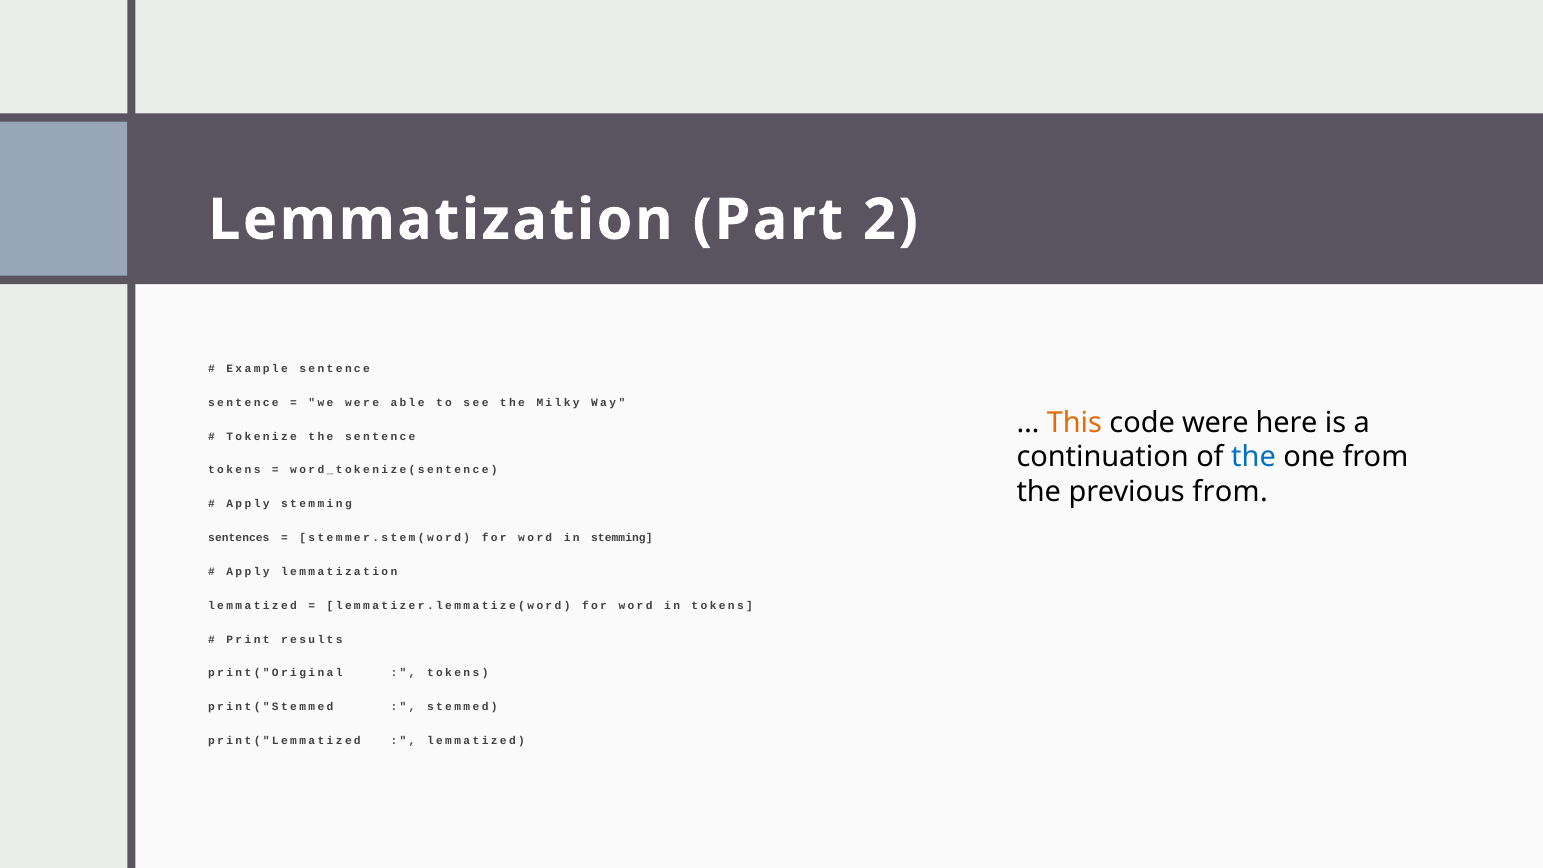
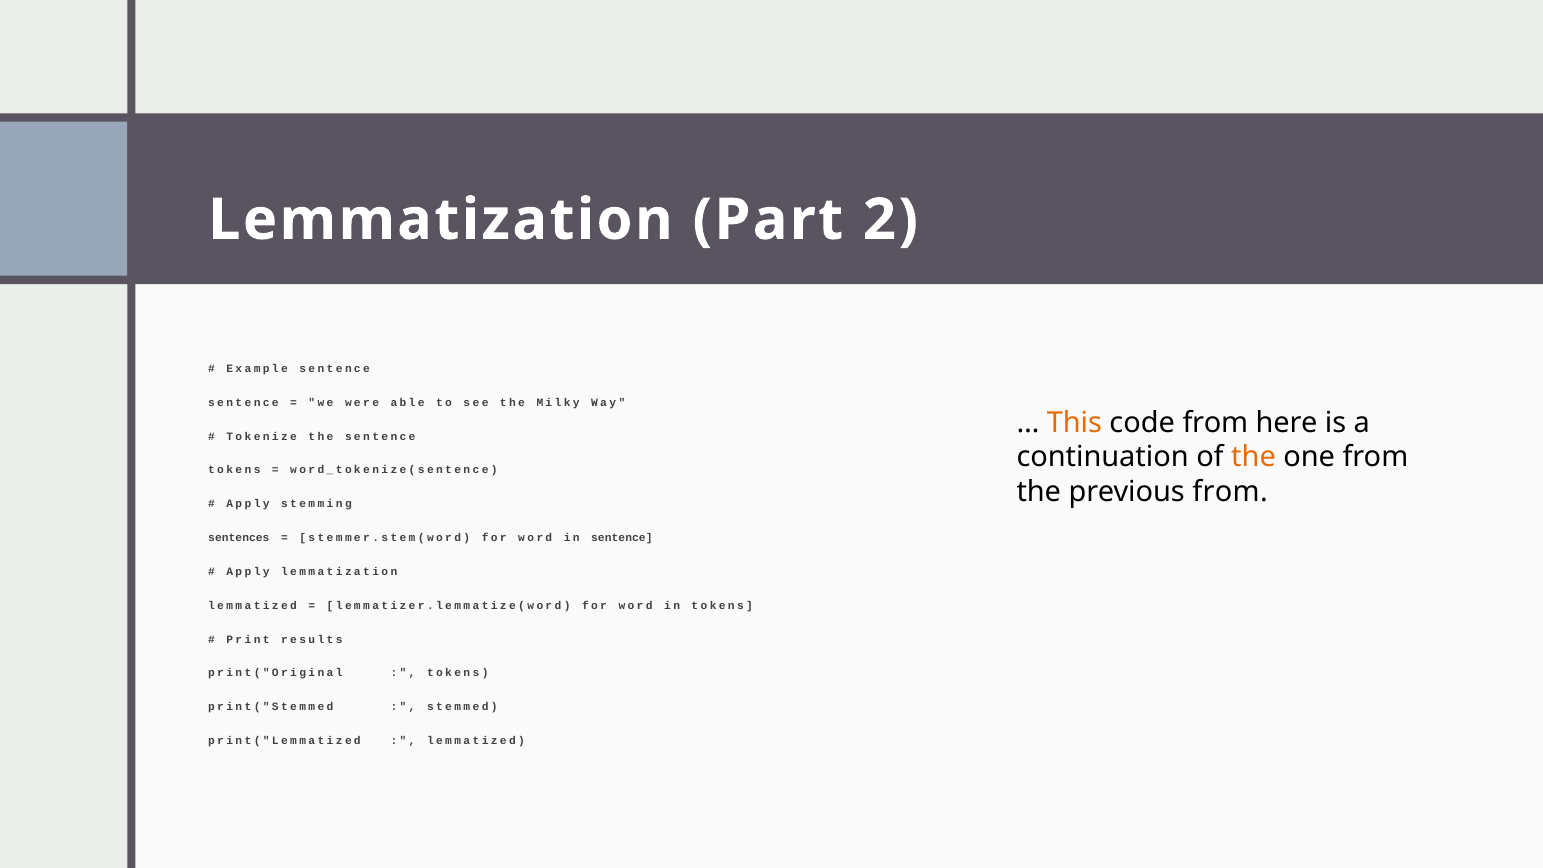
code were: were -> from
the at (1254, 457) colour: blue -> orange
in stemming: stemming -> sentence
